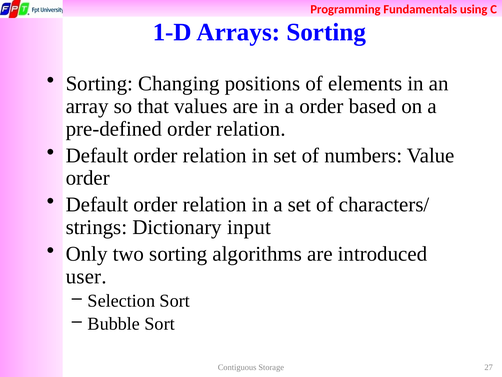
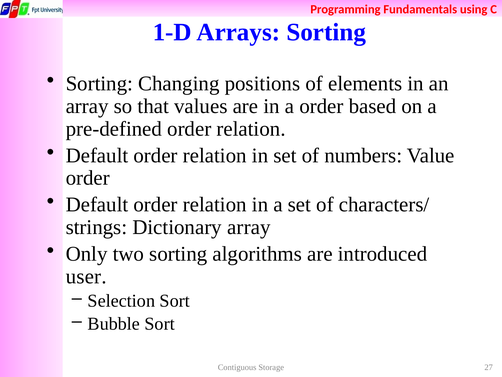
Dictionary input: input -> array
